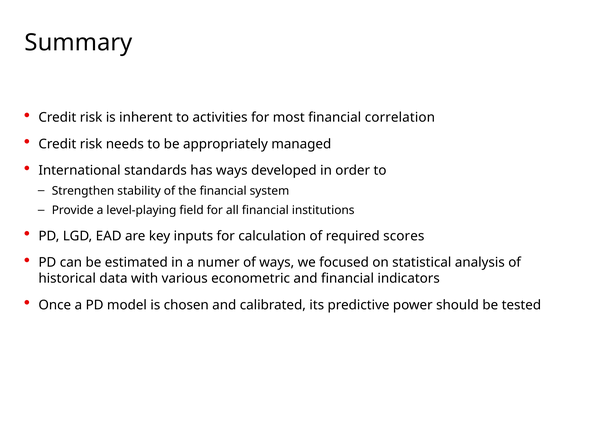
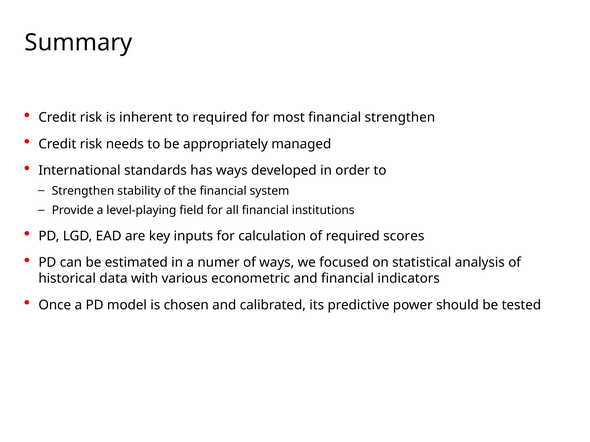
to activities: activities -> required
financial correlation: correlation -> strengthen
